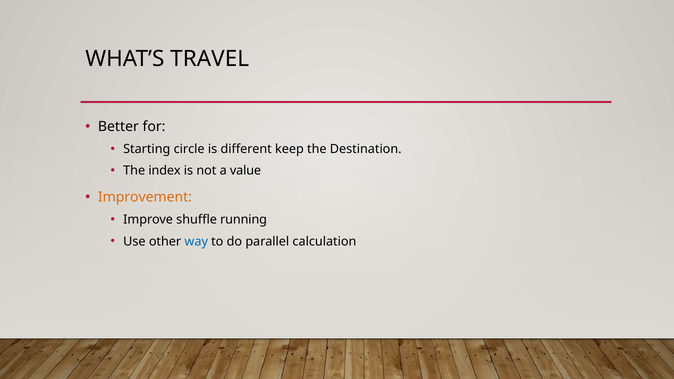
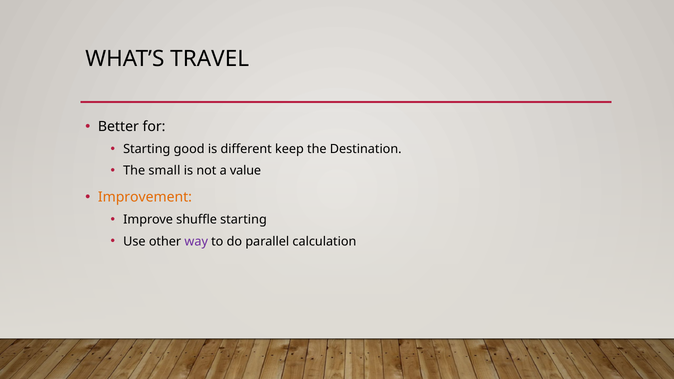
circle: circle -> good
index: index -> small
shuffle running: running -> starting
way colour: blue -> purple
